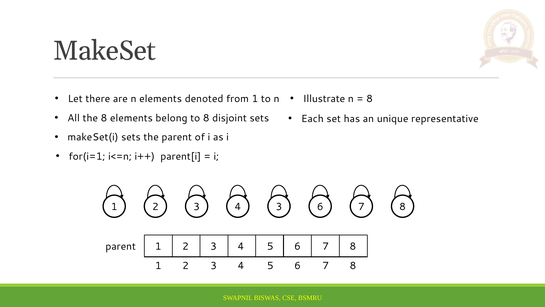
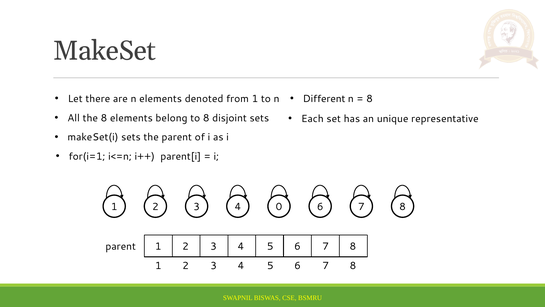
Illustrate: Illustrate -> Different
4 3: 3 -> 0
